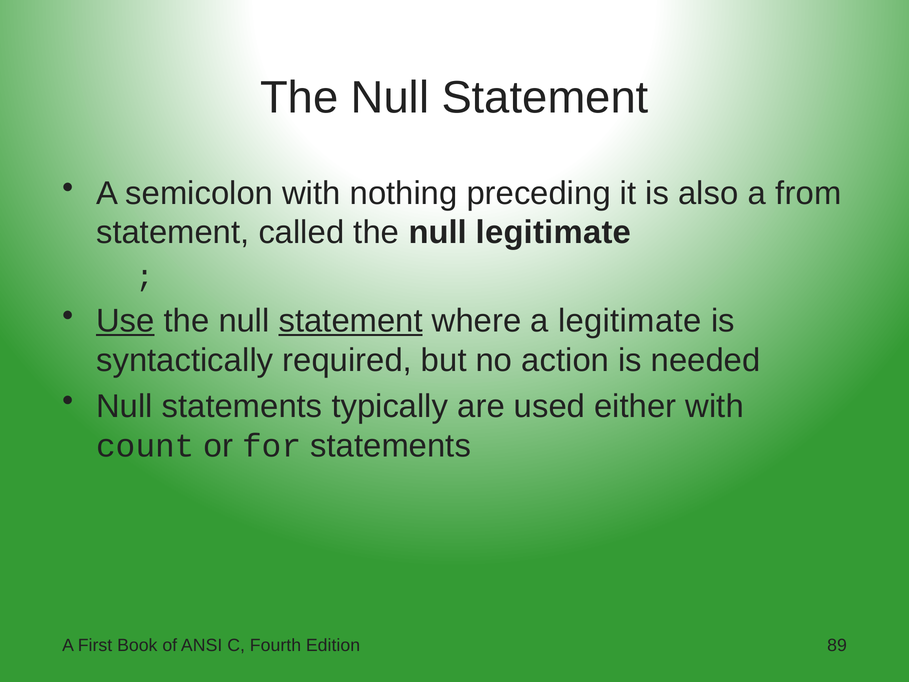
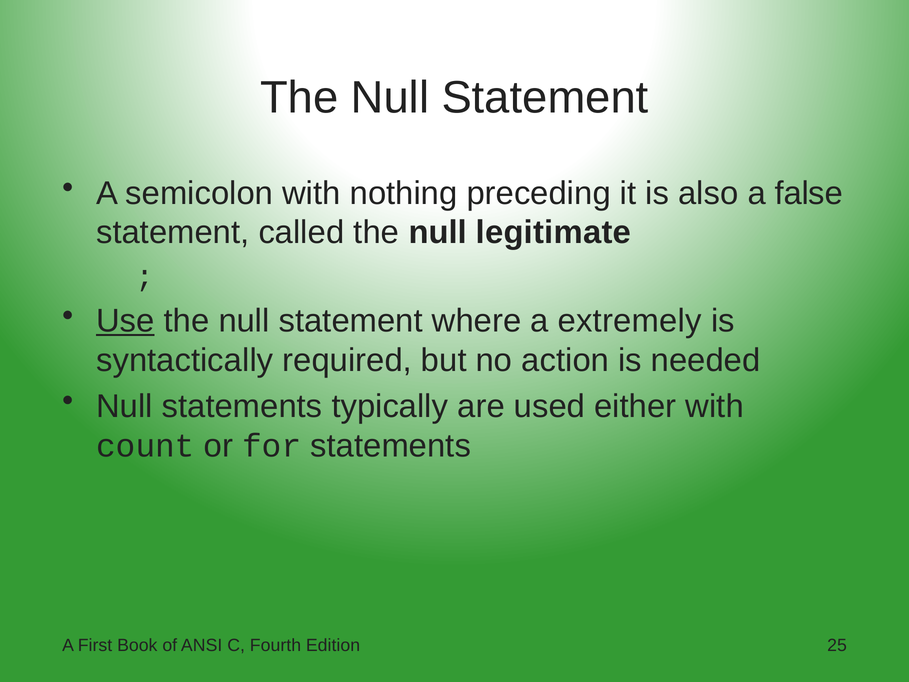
from: from -> false
statement at (351, 321) underline: present -> none
a legitimate: legitimate -> extremely
89: 89 -> 25
